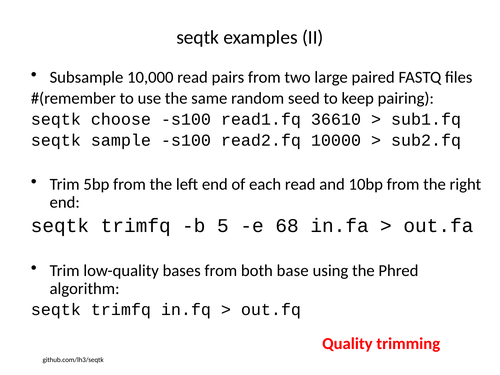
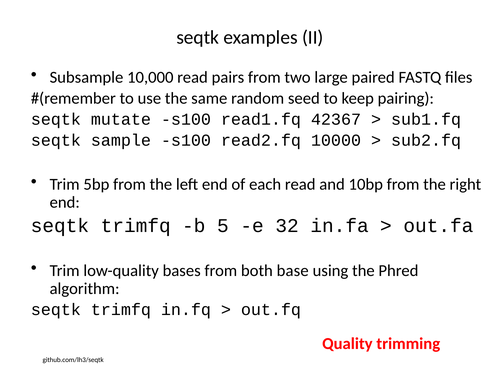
choose: choose -> mutate
36610: 36610 -> 42367
68: 68 -> 32
